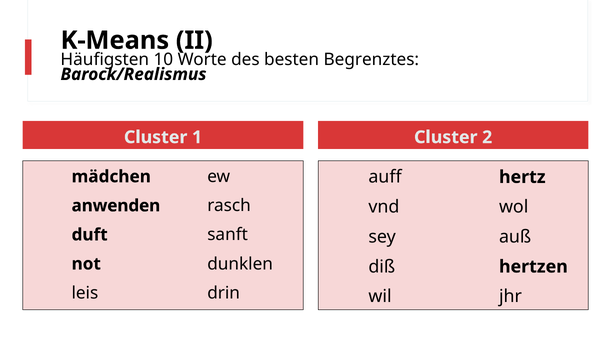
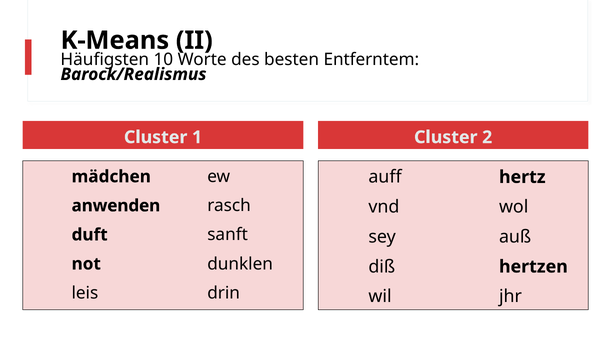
Begrenztes: Begrenztes -> Entferntem
